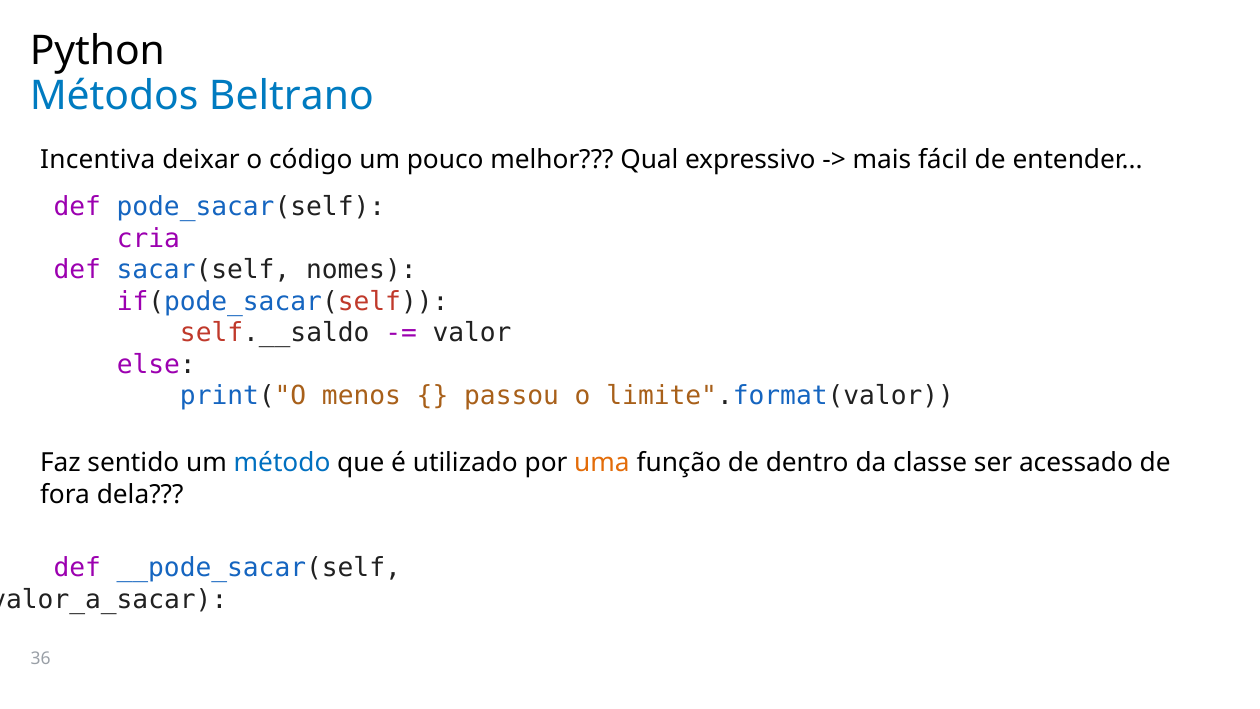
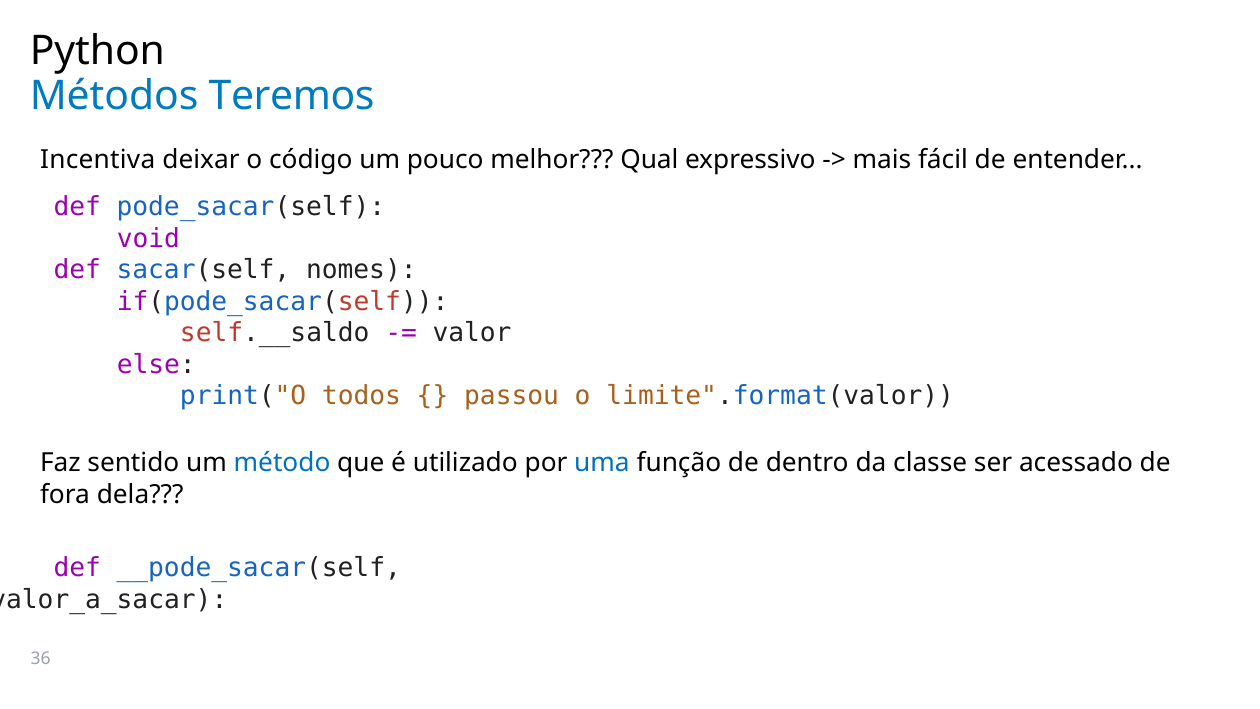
Beltrano: Beltrano -> Teremos
cria: cria -> void
menos: menos -> todos
uma colour: orange -> blue
